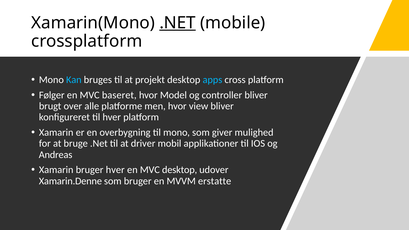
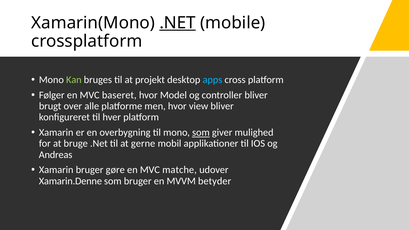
Kan colour: light blue -> light green
som at (201, 133) underline: none -> present
driver: driver -> gerne
bruger hver: hver -> gøre
MVC desktop: desktop -> matche
erstatte: erstatte -> betyder
